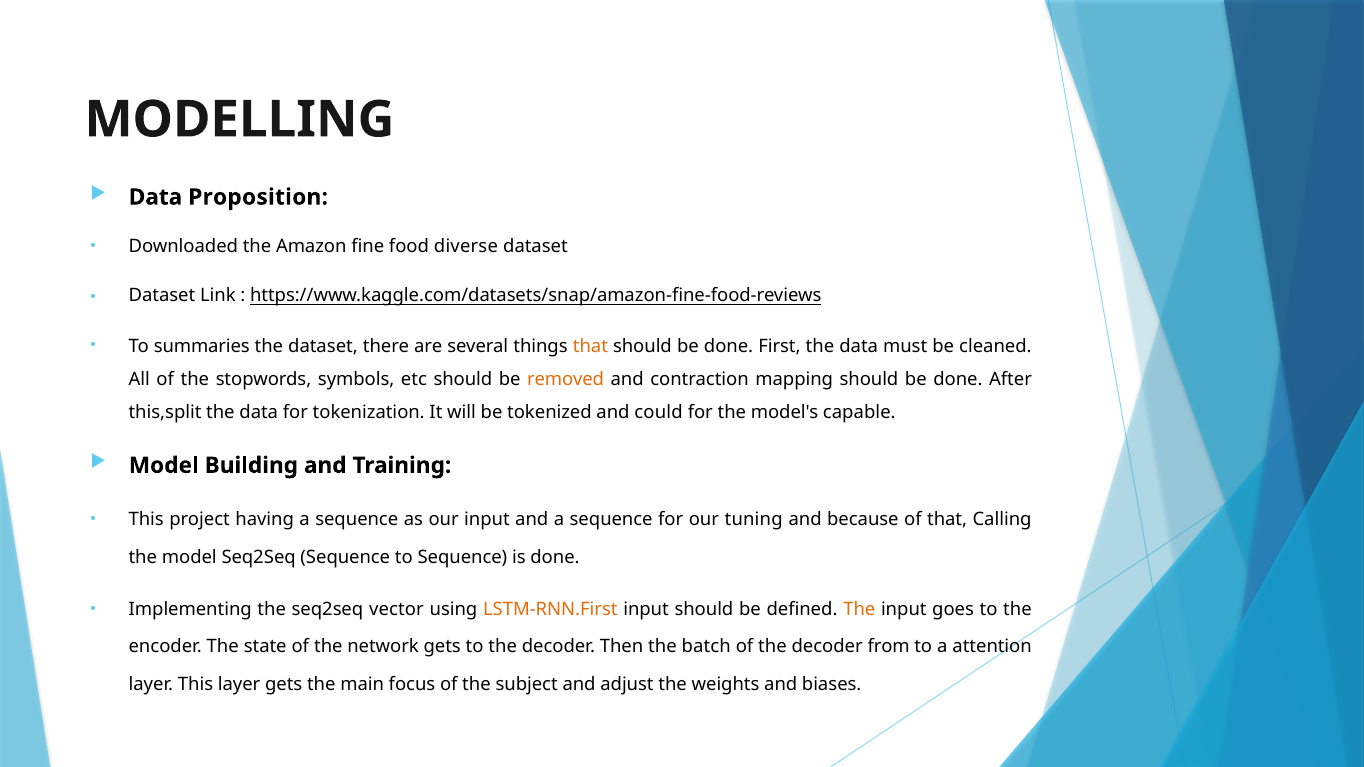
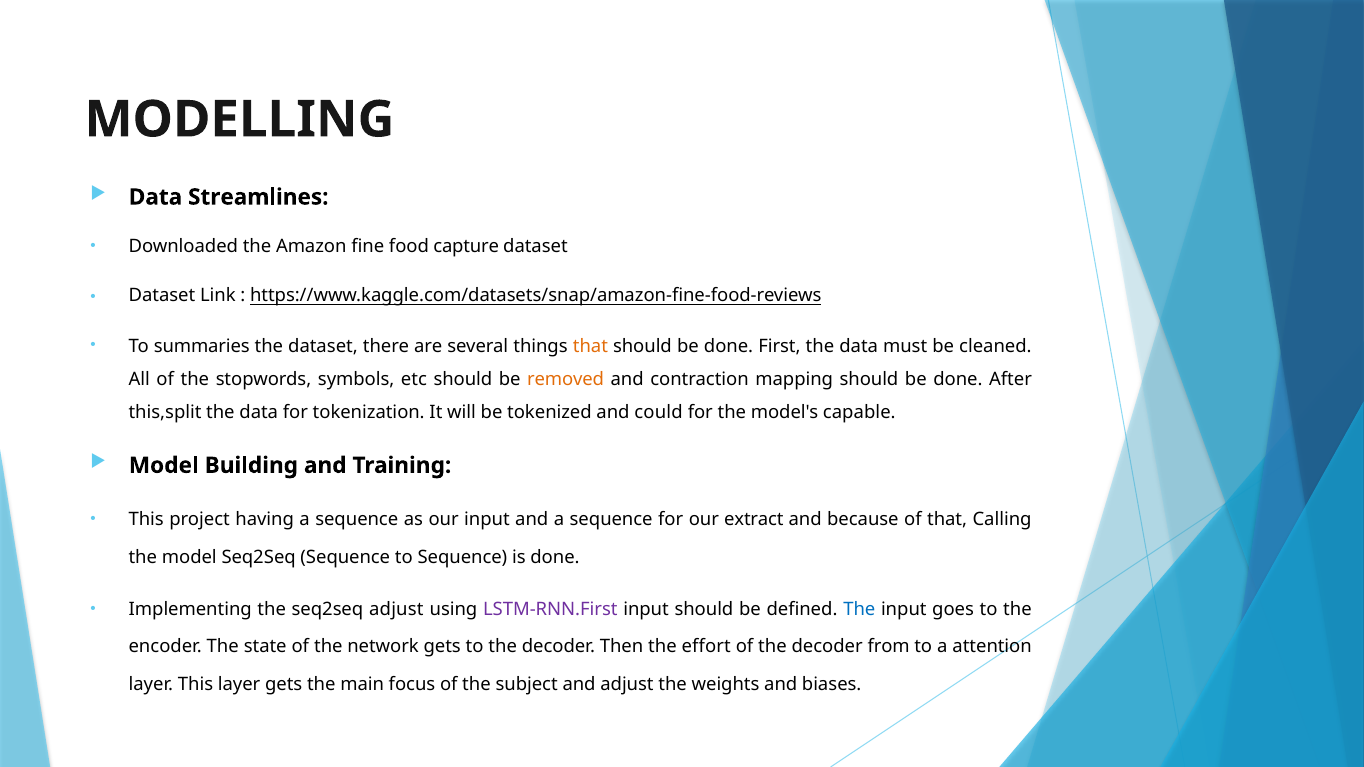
Proposition: Proposition -> Streamlines
diverse: diverse -> capture
tuning: tuning -> extract
seq2seq vector: vector -> adjust
LSTM-RNN.First colour: orange -> purple
The at (859, 609) colour: orange -> blue
batch: batch -> effort
